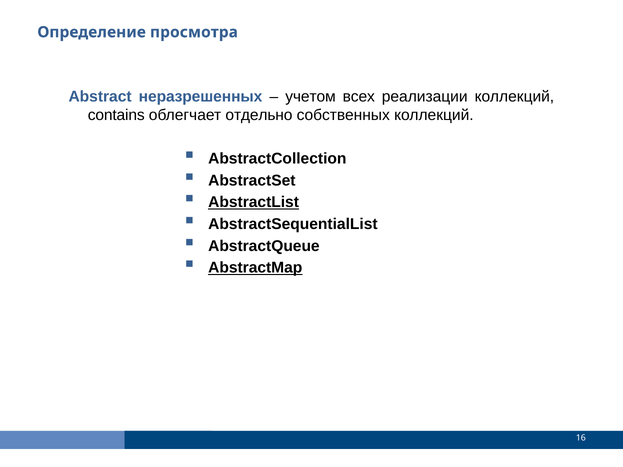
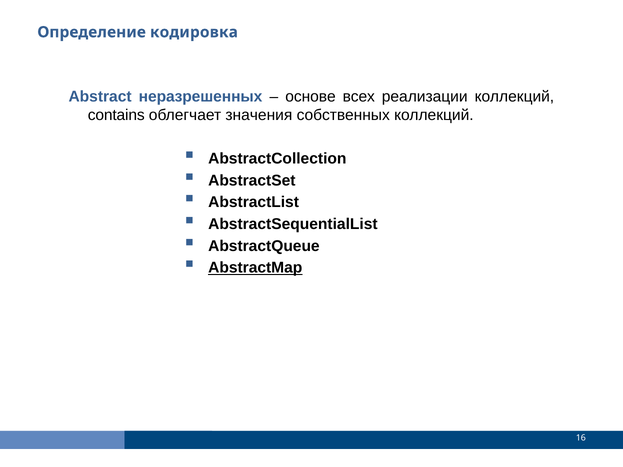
просмотра: просмотра -> кодировка
учетом: учетом -> основе
отдельно: отдельно -> значения
AbstractList underline: present -> none
